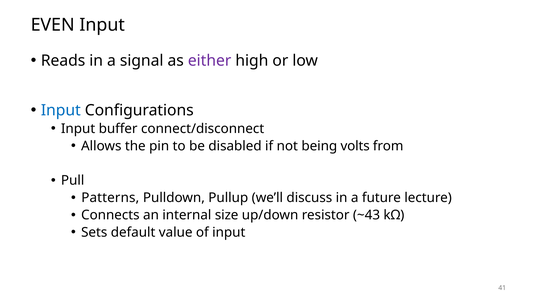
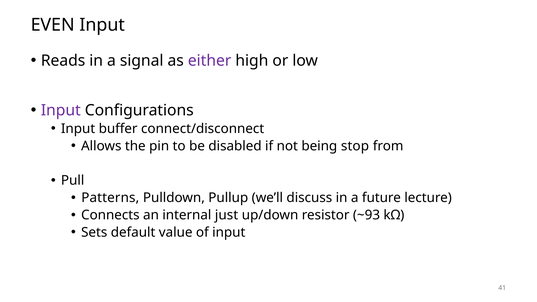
Input at (61, 110) colour: blue -> purple
volts: volts -> stop
size: size -> just
~43: ~43 -> ~93
